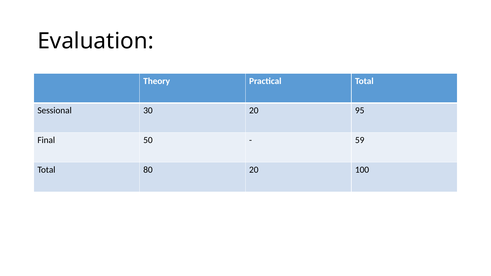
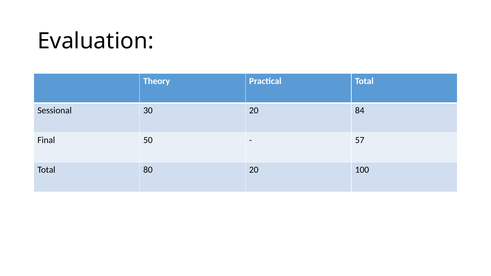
95: 95 -> 84
59: 59 -> 57
